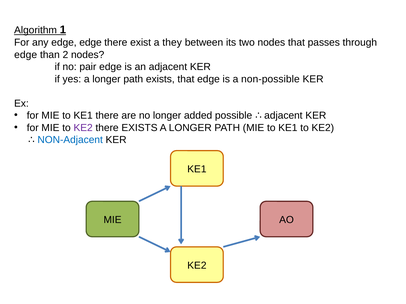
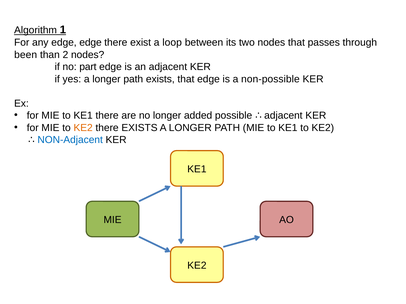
they: they -> loop
edge at (26, 55): edge -> been
pair: pair -> part
KE2 at (83, 128) colour: purple -> orange
